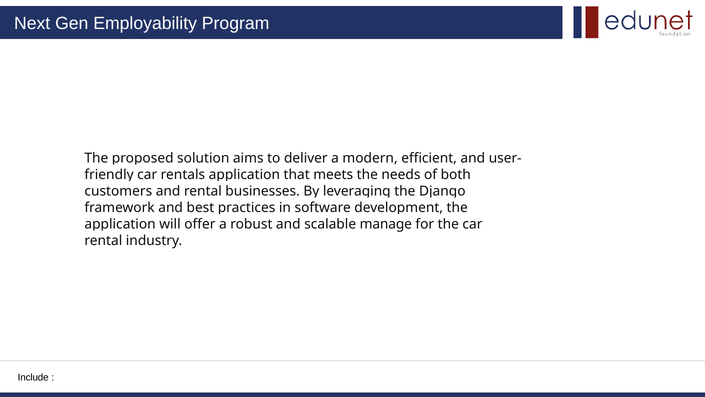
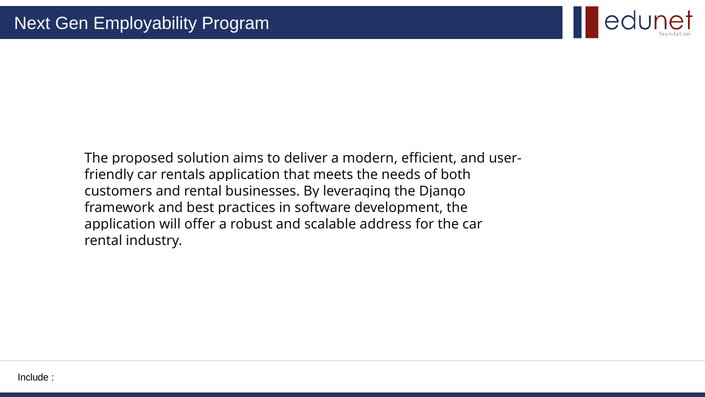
manage: manage -> address
